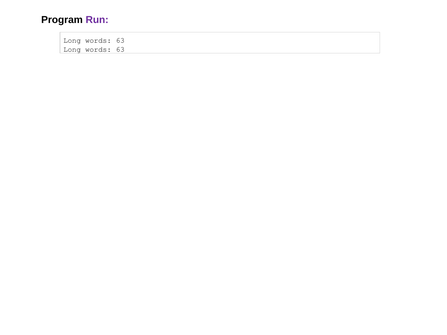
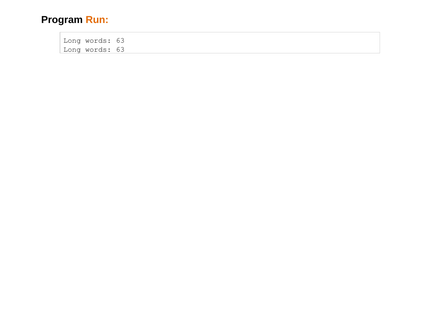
Run colour: purple -> orange
